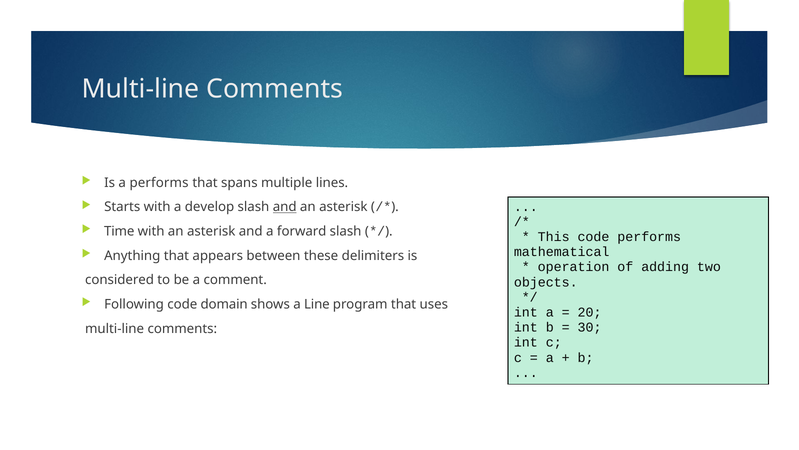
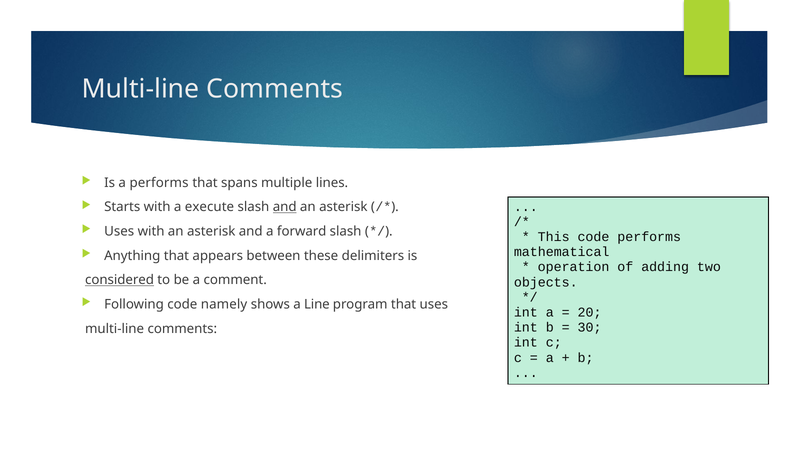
develop: develop -> execute
Time at (119, 231): Time -> Uses
considered underline: none -> present
domain: domain -> namely
